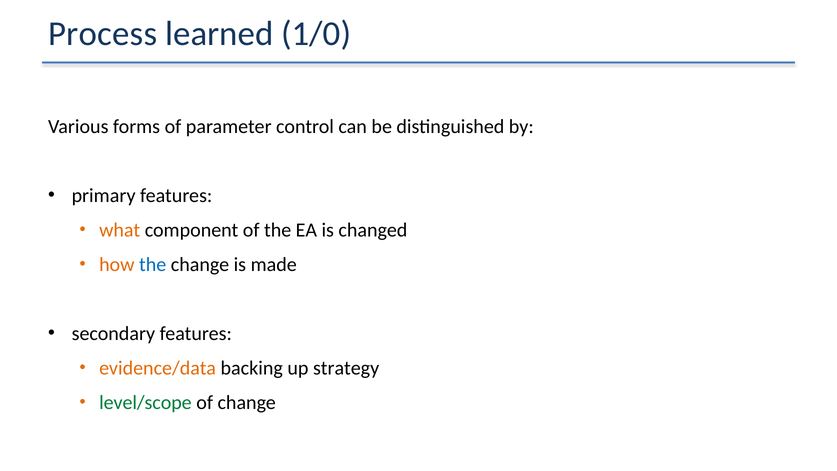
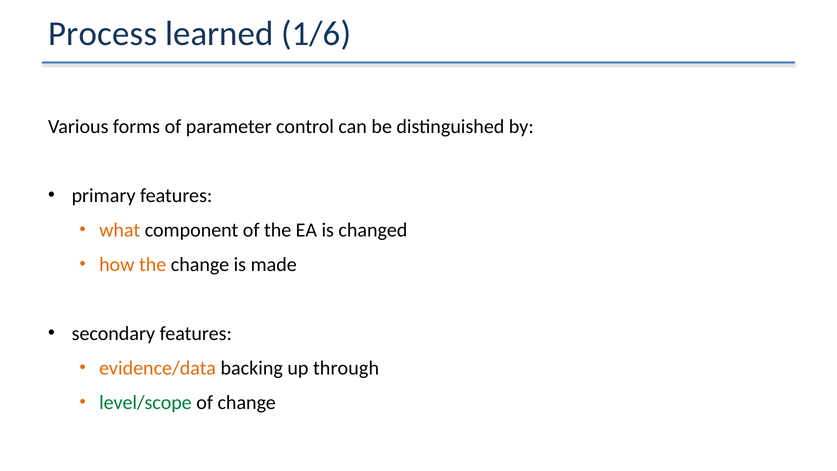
1/0: 1/0 -> 1/6
the at (153, 264) colour: blue -> orange
strategy: strategy -> through
